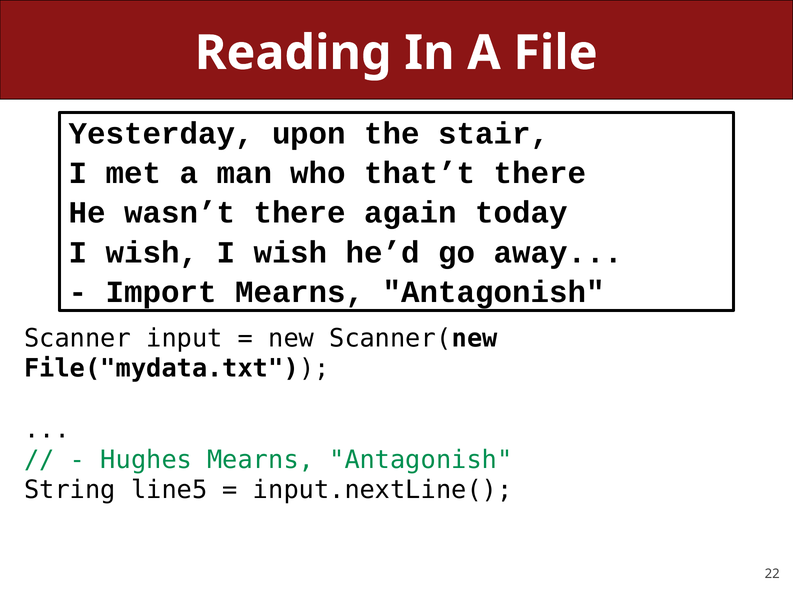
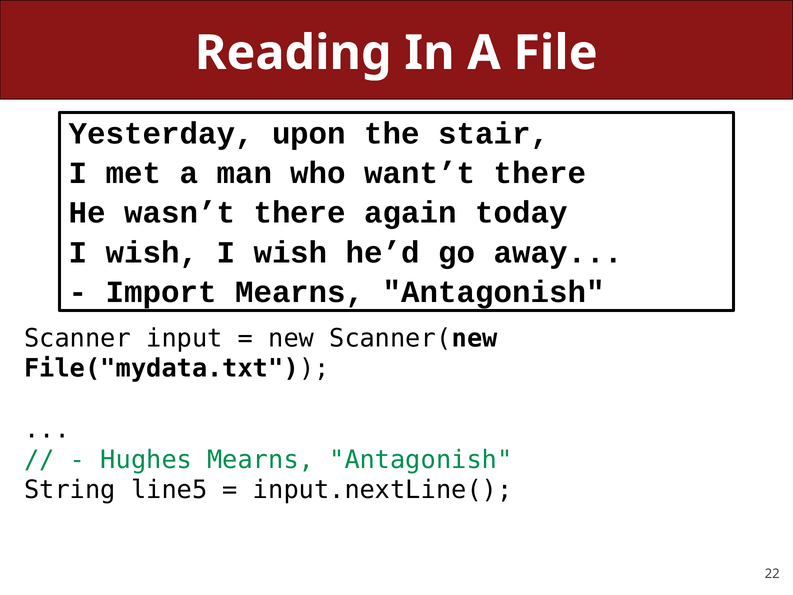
that’t: that’t -> want’t
